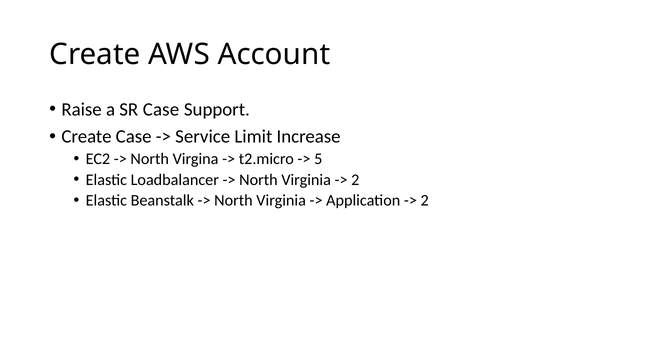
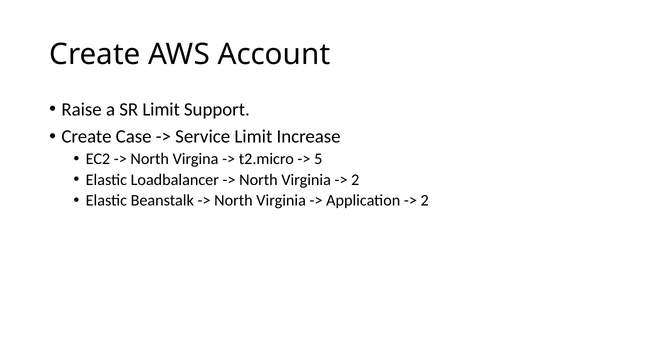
SR Case: Case -> Limit
